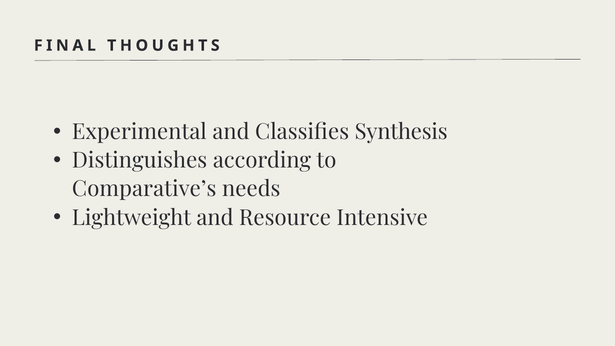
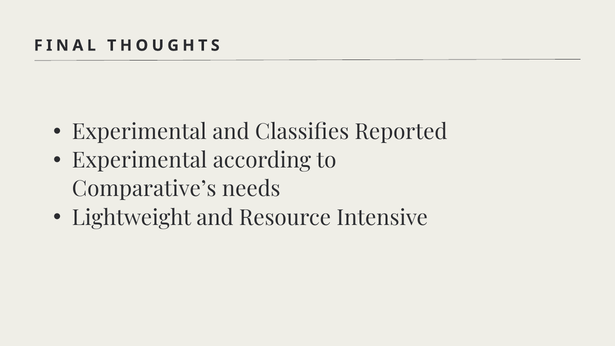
Synthesis: Synthesis -> Reported
Distinguishes at (140, 161): Distinguishes -> Experimental
